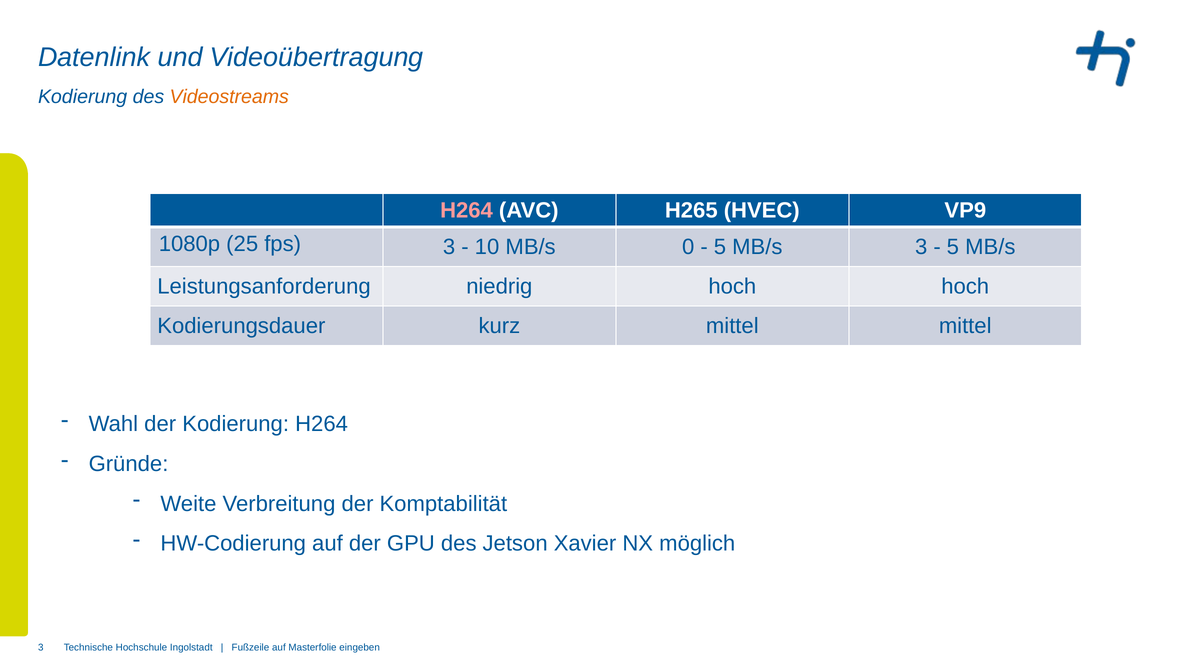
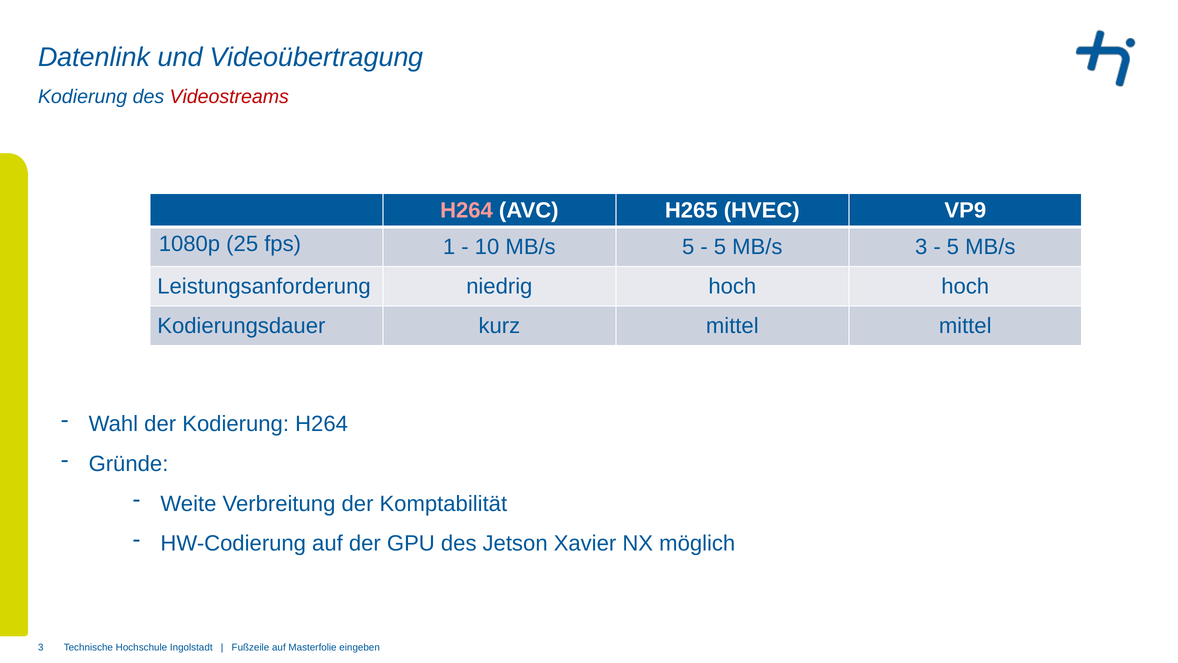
Videostreams colour: orange -> red
fps 3: 3 -> 1
MB/s 0: 0 -> 5
